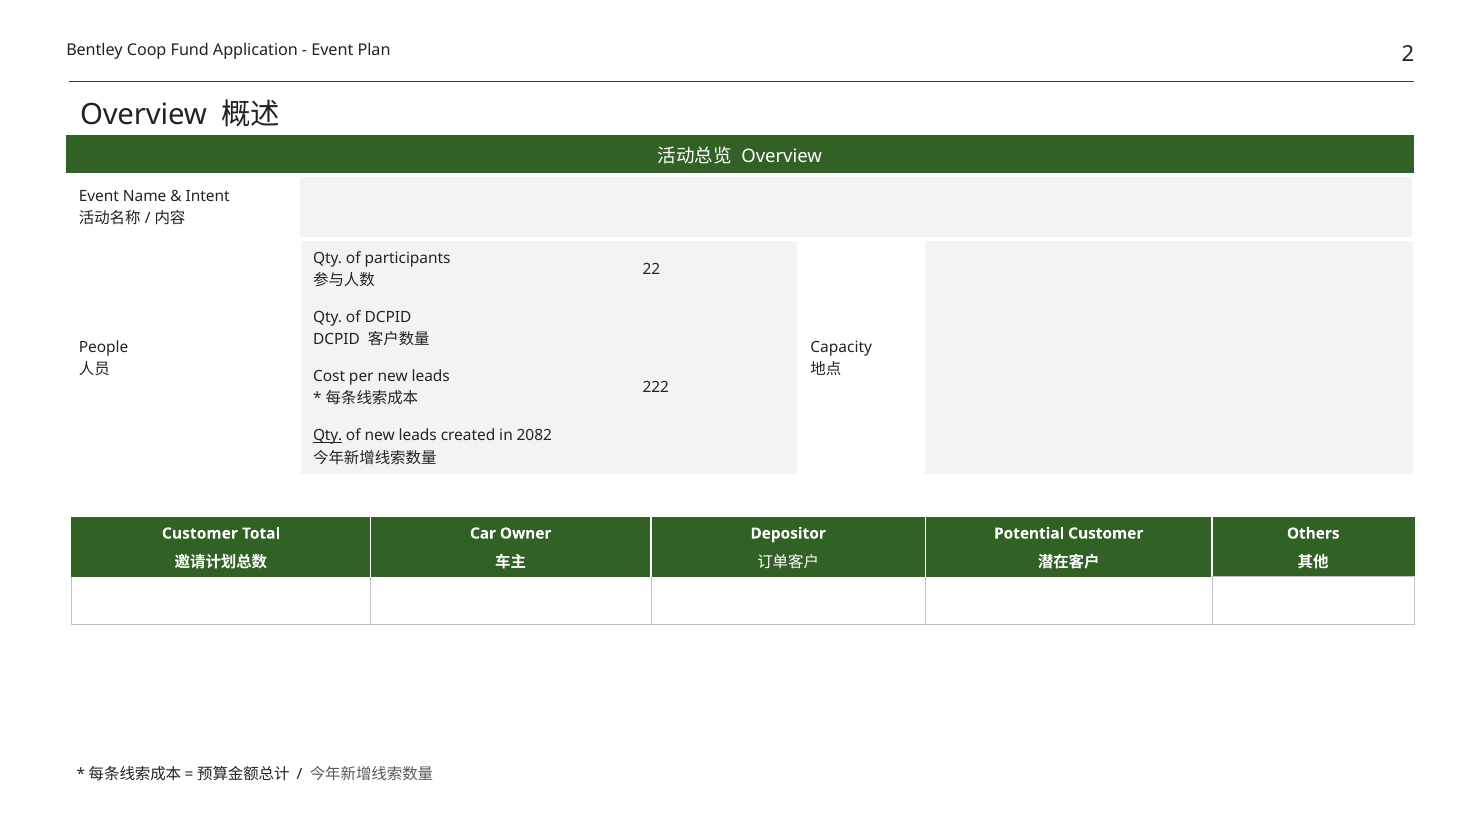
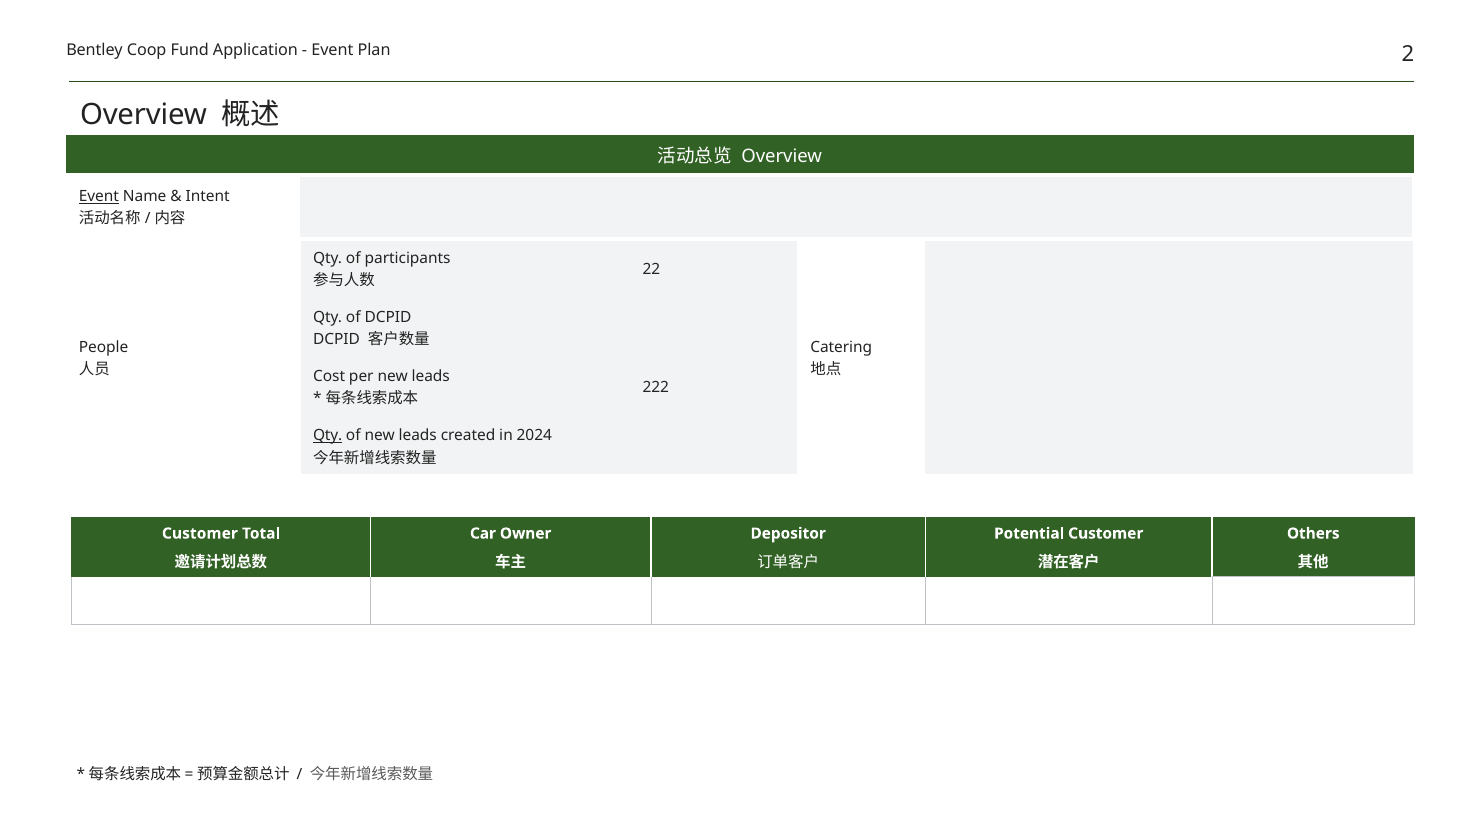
Event at (99, 197) underline: none -> present
Capacity: Capacity -> Catering
2082: 2082 -> 2024
